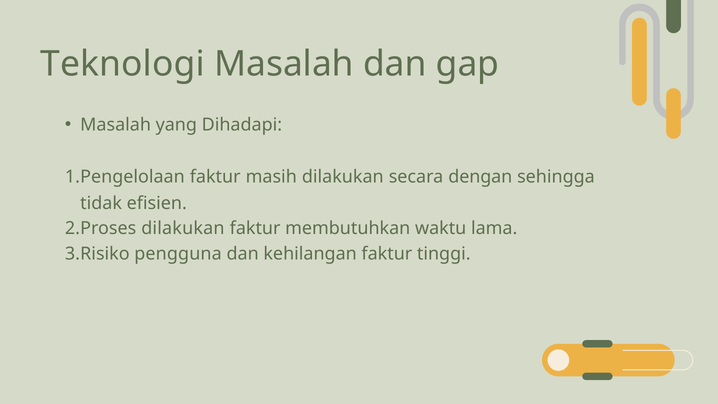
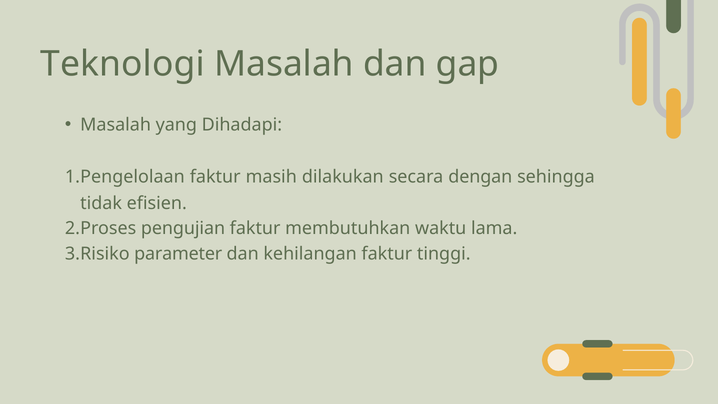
dilakukan at (183, 228): dilakukan -> pengujian
pengguna: pengguna -> parameter
